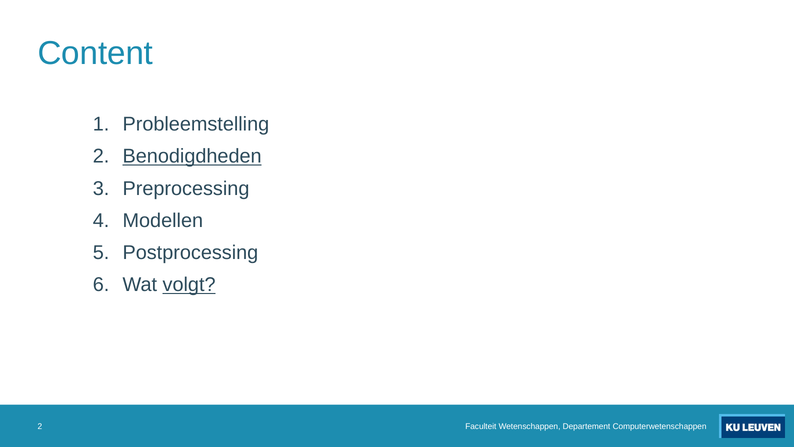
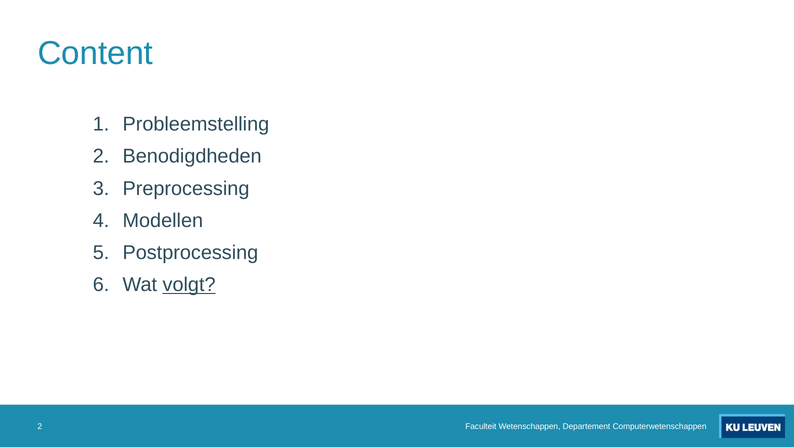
Benodigdheden underline: present -> none
